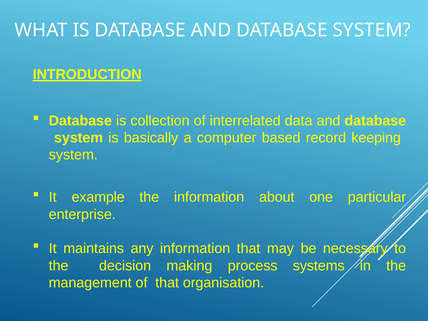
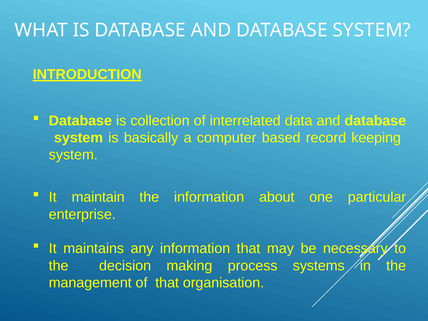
example: example -> maintain
